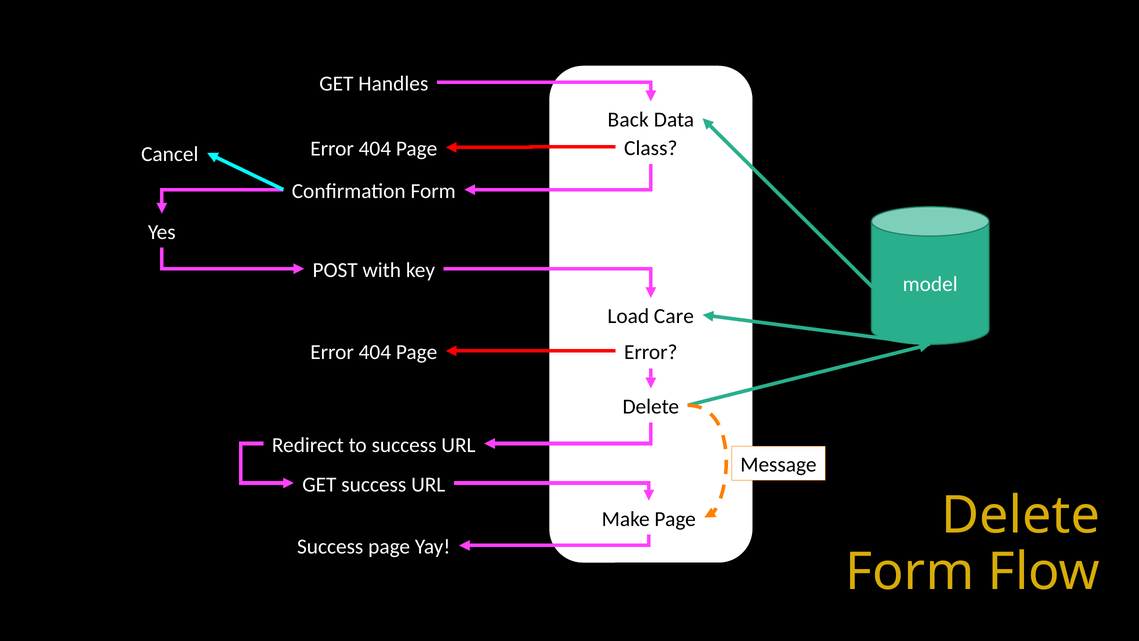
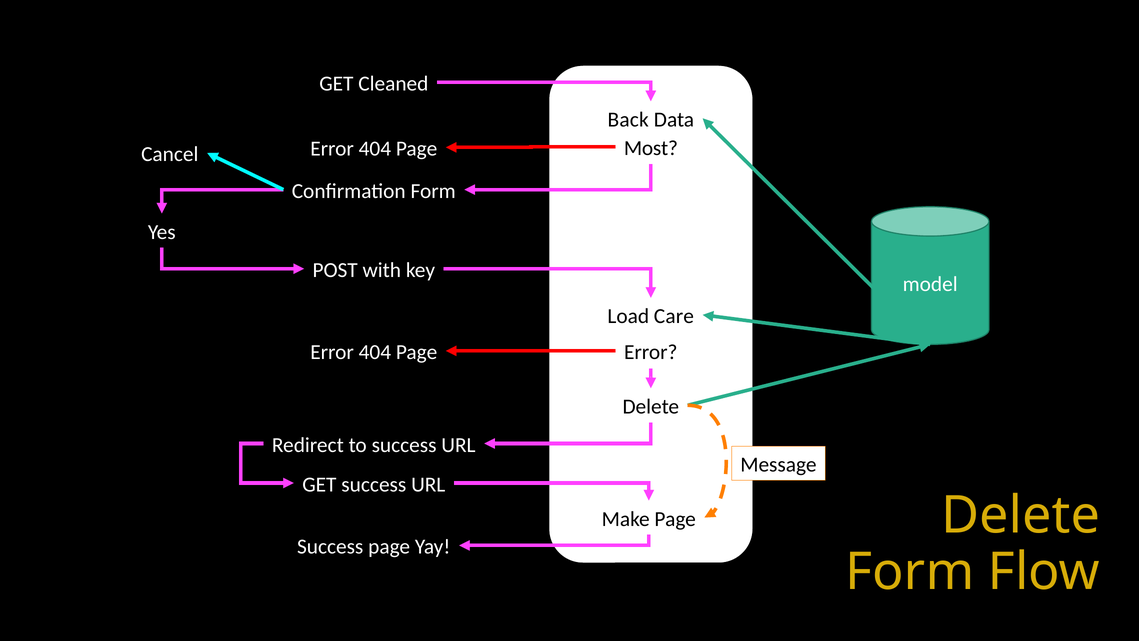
Handles: Handles -> Cleaned
Class: Class -> Most
